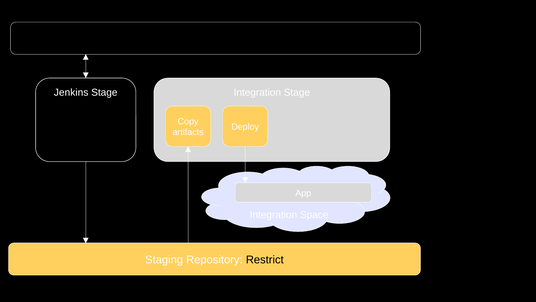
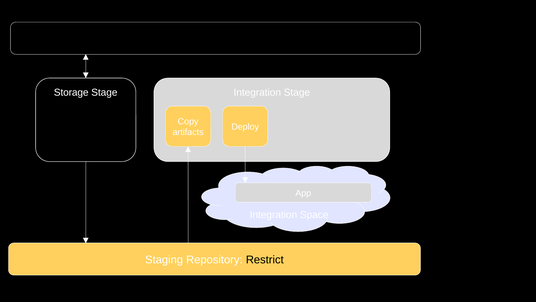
Jenkins: Jenkins -> Storage
